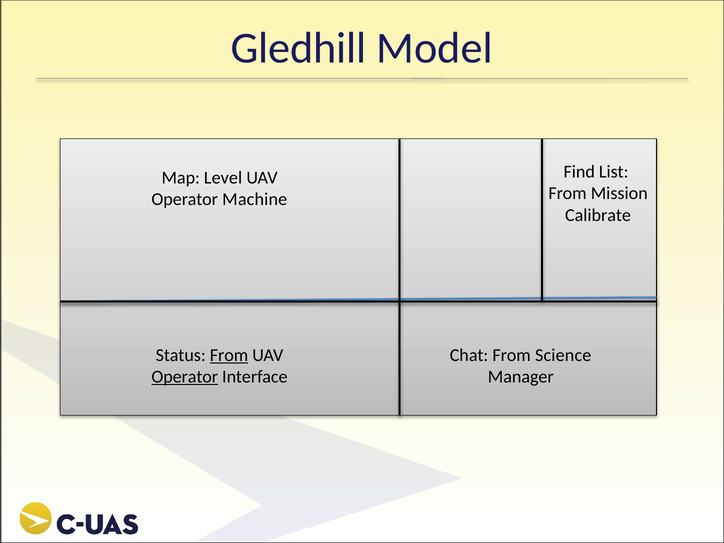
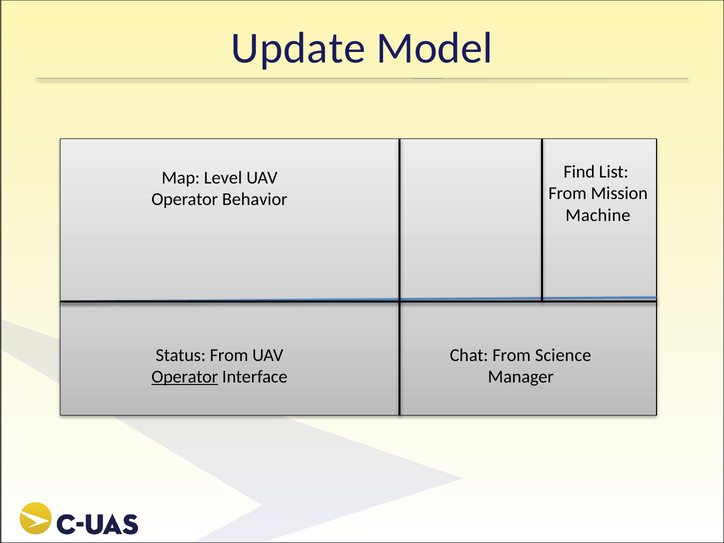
Gledhill: Gledhill -> Update
Machine: Machine -> Behavior
Calibrate: Calibrate -> Machine
From at (229, 355) underline: present -> none
